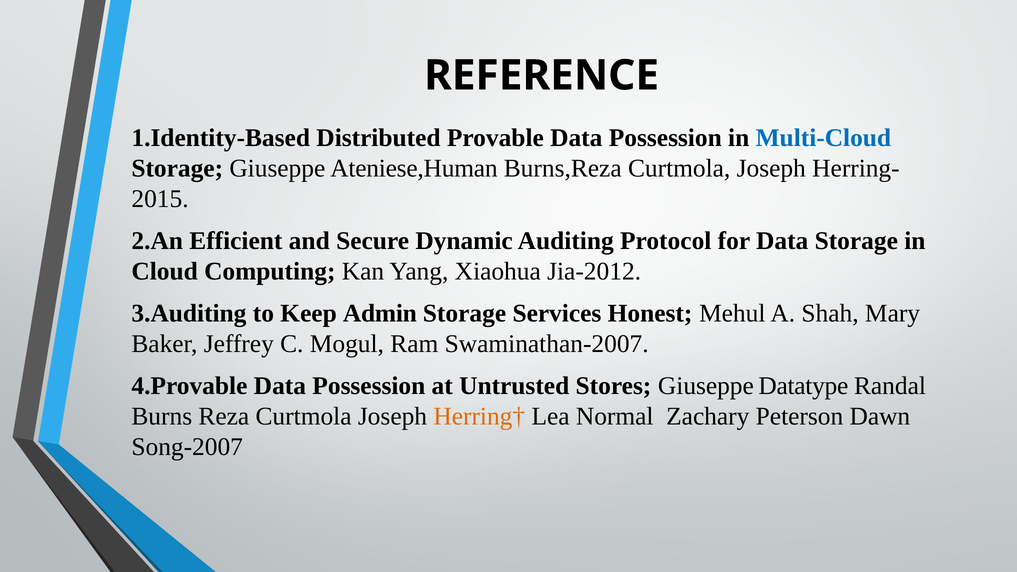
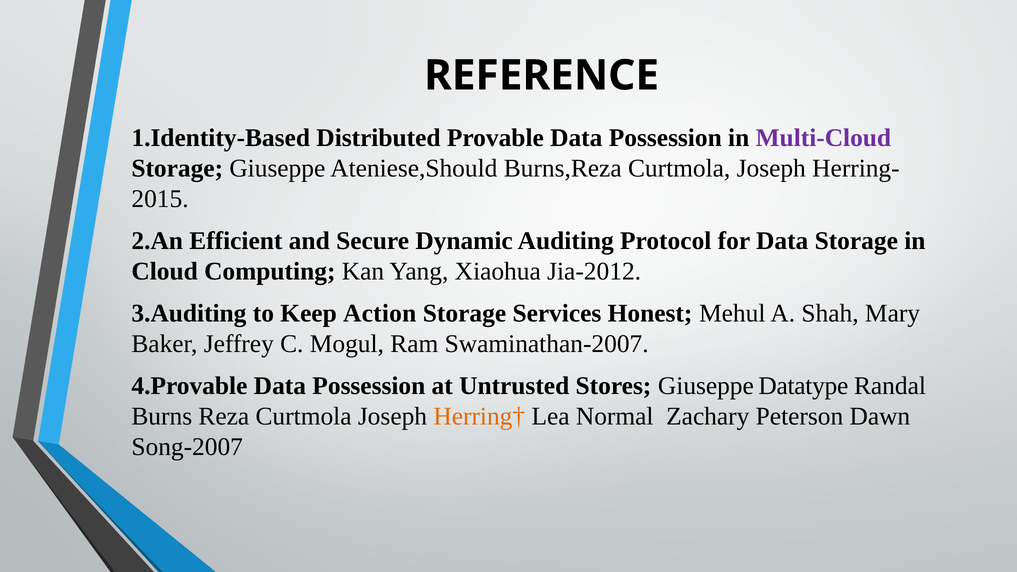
Multi-Cloud colour: blue -> purple
Ateniese,Human: Ateniese,Human -> Ateniese,Should
Admin: Admin -> Action
